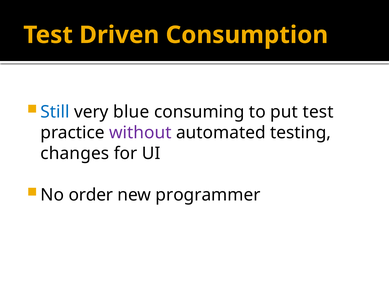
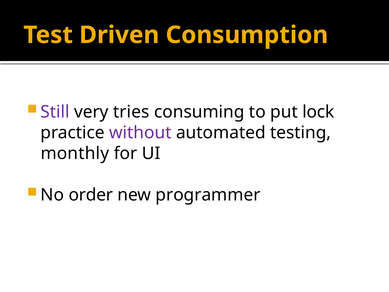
Still colour: blue -> purple
blue: blue -> tries
put test: test -> lock
changes: changes -> monthly
